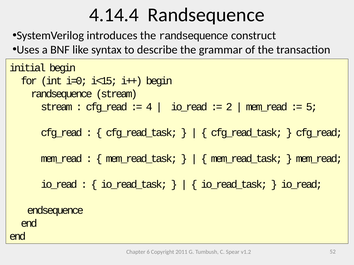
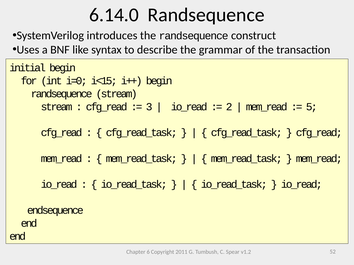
4.14.4: 4.14.4 -> 6.14.0
4: 4 -> 3
